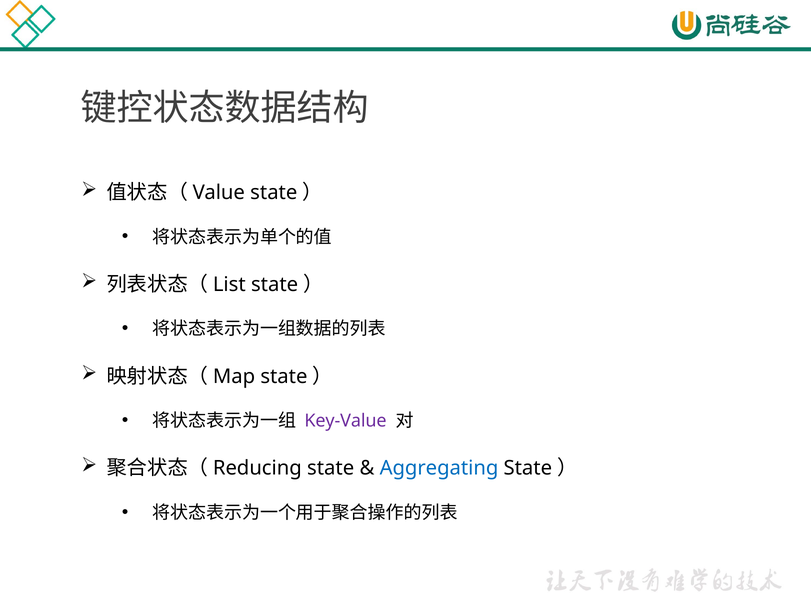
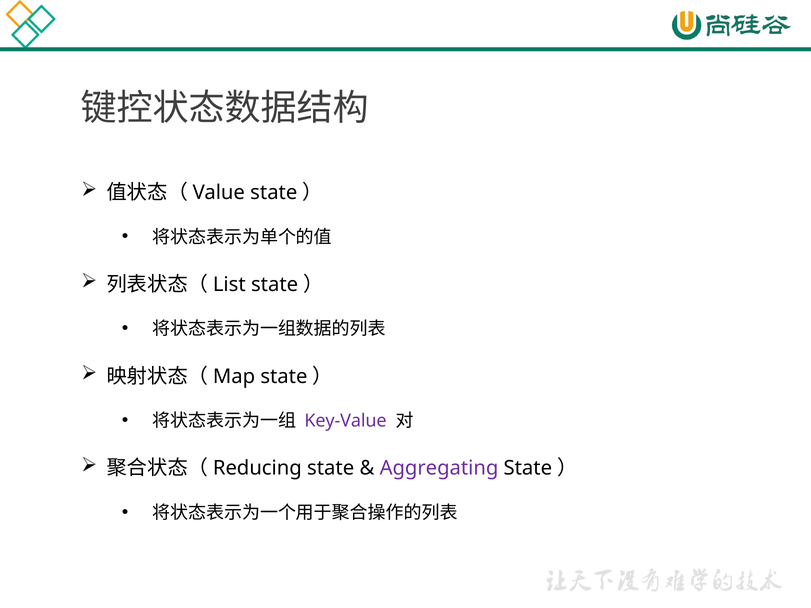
Aggregating colour: blue -> purple
